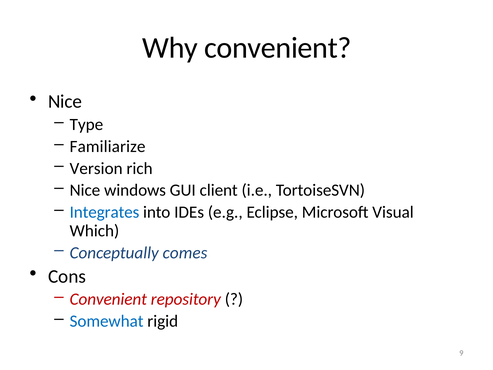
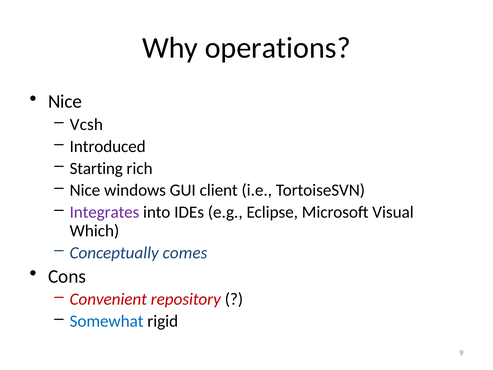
Why convenient: convenient -> operations
Type: Type -> Vcsh
Familiarize: Familiarize -> Introduced
Version: Version -> Starting
Integrates colour: blue -> purple
